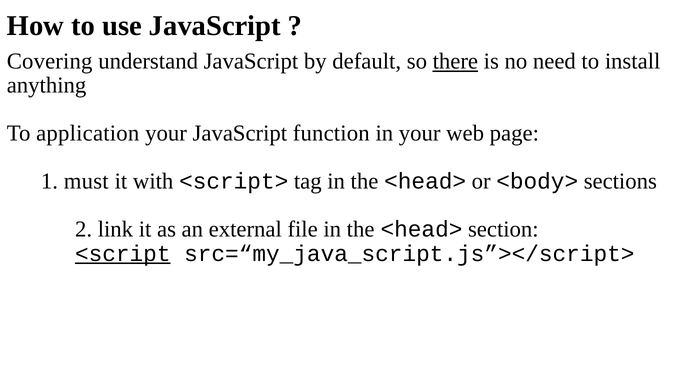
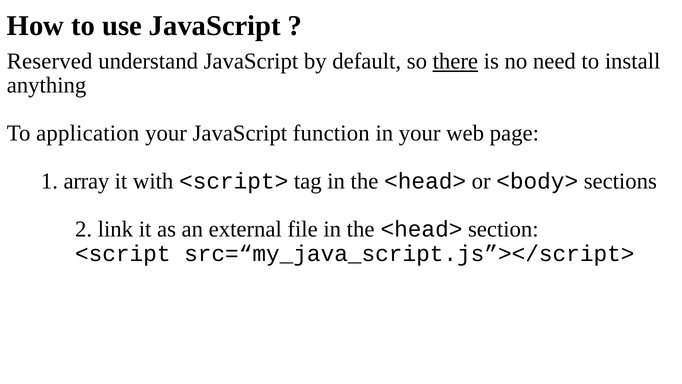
Covering: Covering -> Reserved
must: must -> array
<script underline: present -> none
